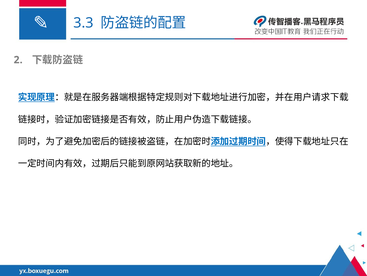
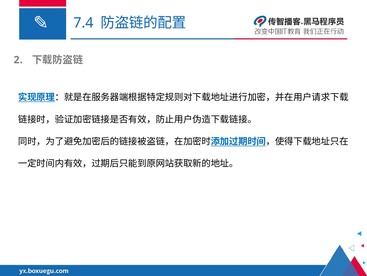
3.3: 3.3 -> 7.4
